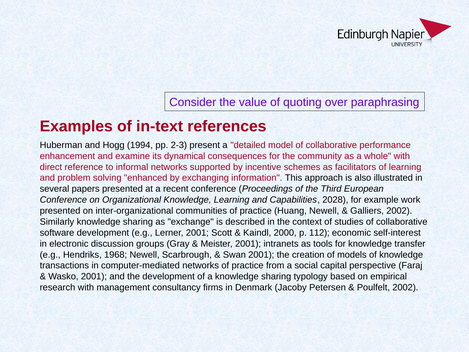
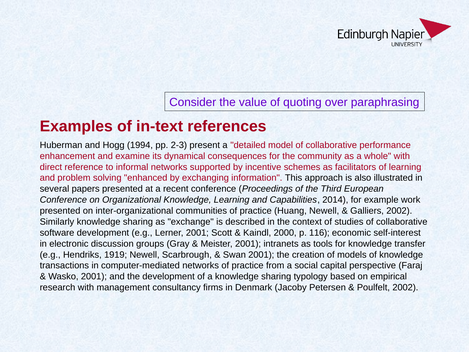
2028: 2028 -> 2014
112: 112 -> 116
1968: 1968 -> 1919
